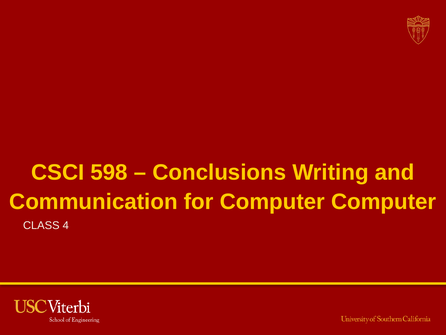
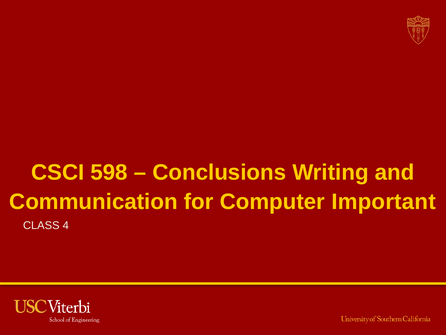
Computer Computer: Computer -> Important
